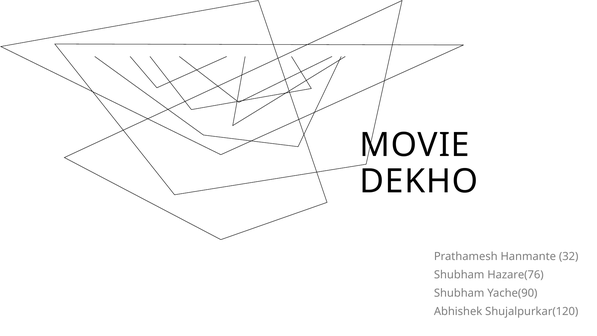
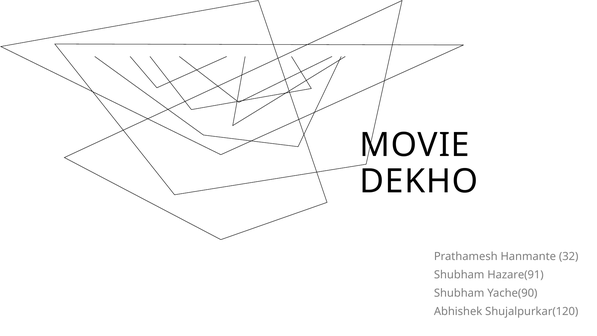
Hazare(76: Hazare(76 -> Hazare(91
